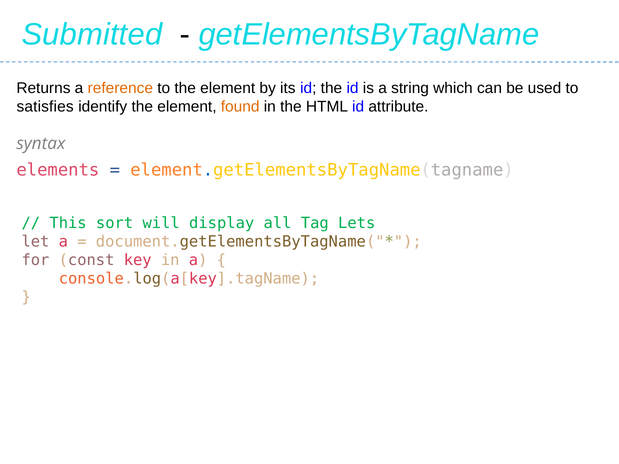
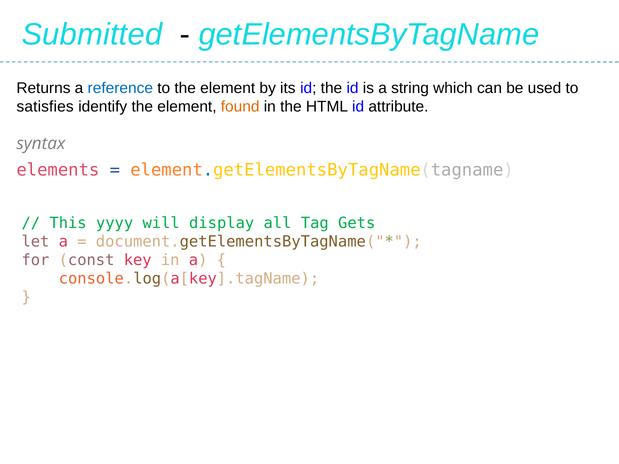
reference colour: orange -> blue
sort: sort -> yyyy
Lets: Lets -> Gets
